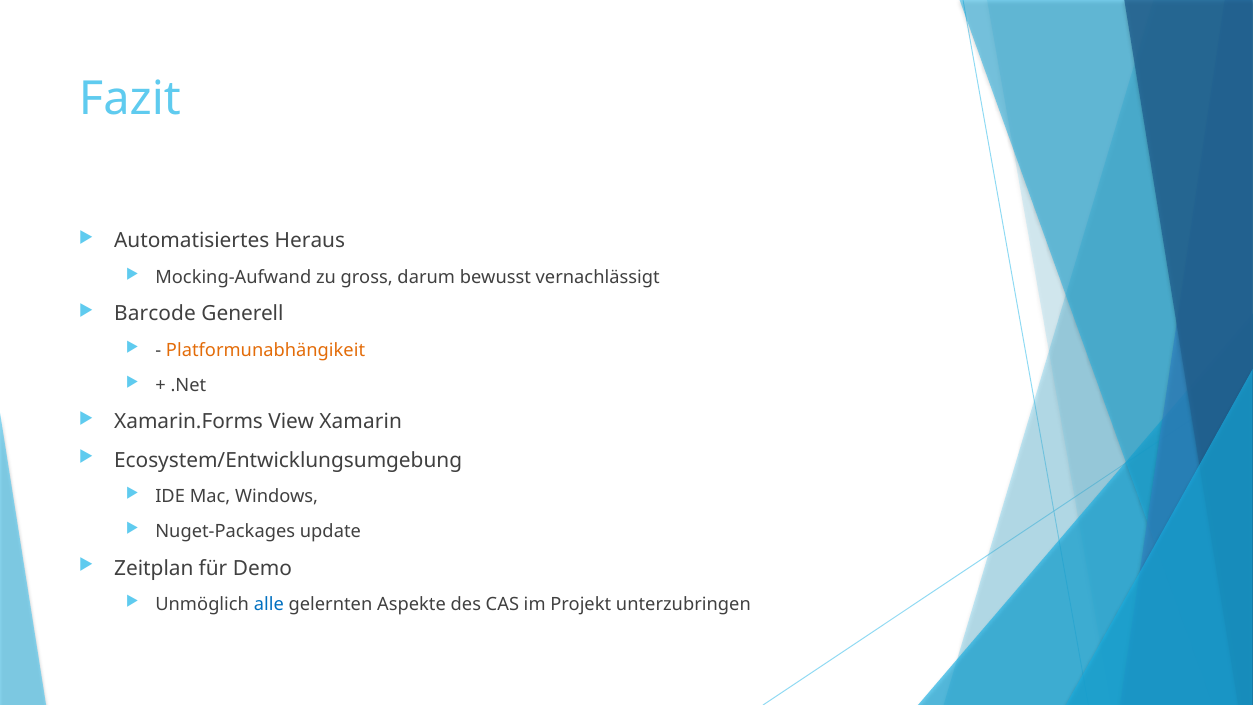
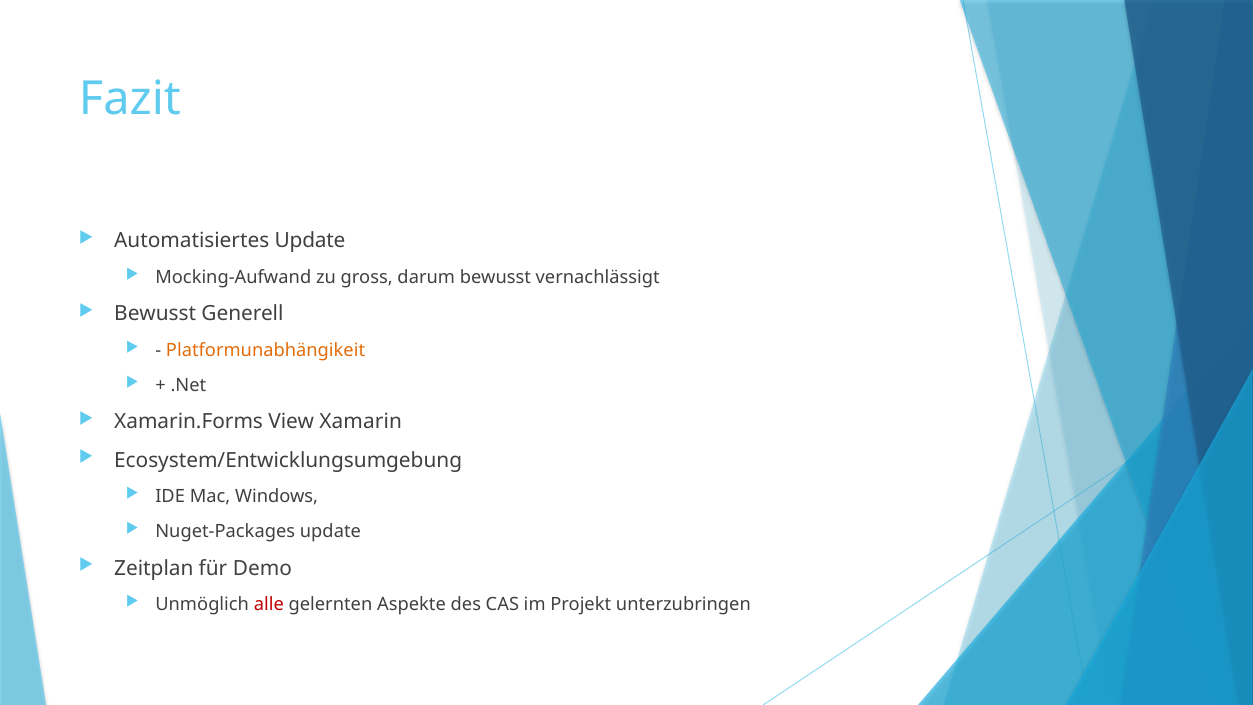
Automatisiertes Heraus: Heraus -> Update
Barcode at (155, 314): Barcode -> Bewusst
alle colour: blue -> red
